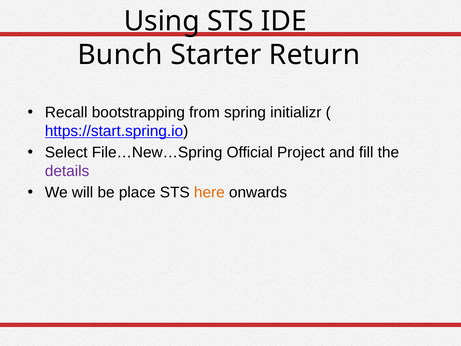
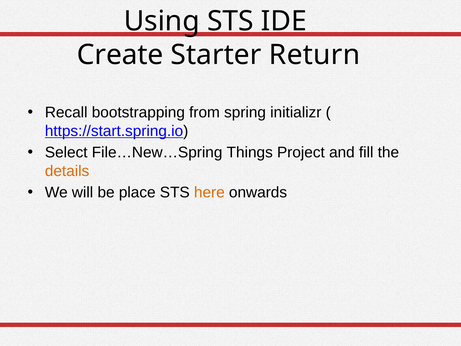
Bunch: Bunch -> Create
Official: Official -> Things
details colour: purple -> orange
